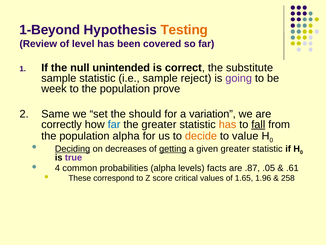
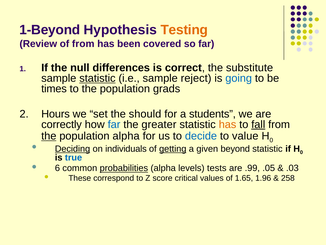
of level: level -> from
unintended: unintended -> differences
statistic at (97, 78) underline: none -> present
going colour: purple -> blue
week: week -> times
prove: prove -> grads
Same: Same -> Hours
variation: variation -> students
the at (49, 136) underline: none -> present
decide colour: orange -> blue
decreases: decreases -> individuals
given greater: greater -> beyond
true colour: purple -> blue
4: 4 -> 6
probabilities underline: none -> present
facts: facts -> tests
.87: .87 -> .99
.61: .61 -> .03
